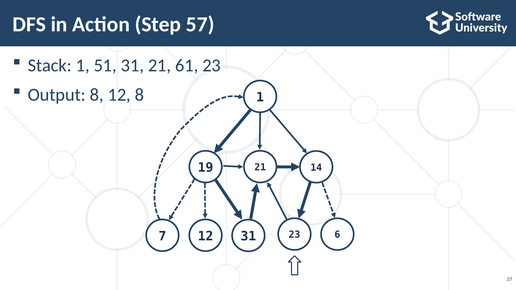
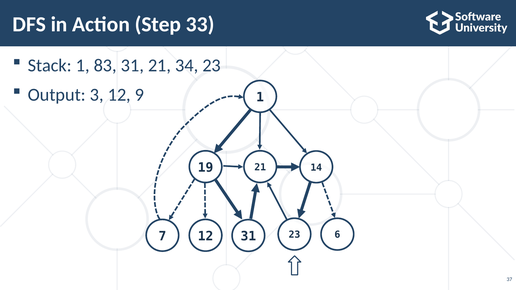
57: 57 -> 33
51: 51 -> 83
61: 61 -> 34
Output 8: 8 -> 3
12 8: 8 -> 9
